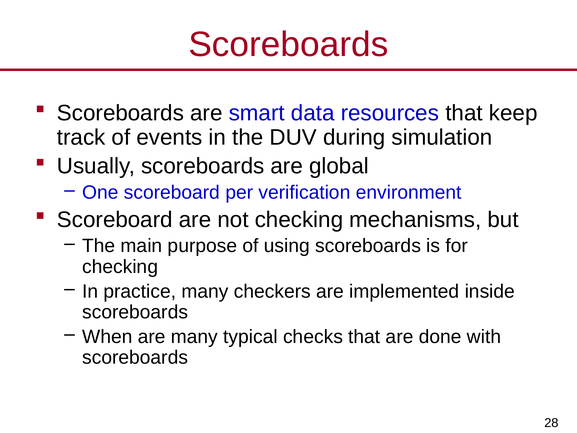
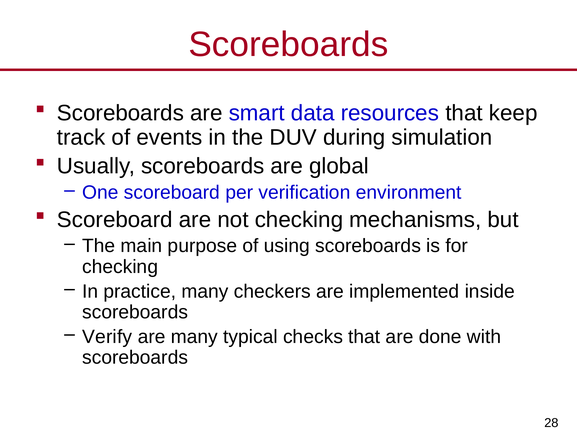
When: When -> Verify
